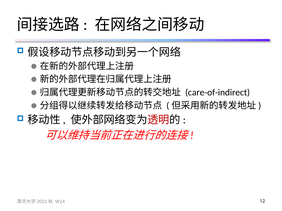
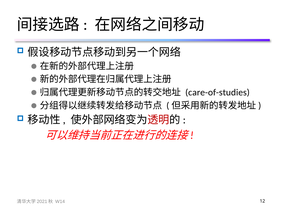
care-of-indirect: care-of-indirect -> care-of-studies
